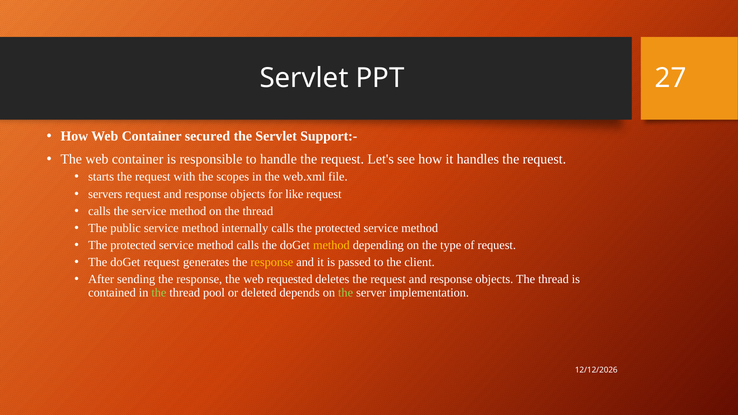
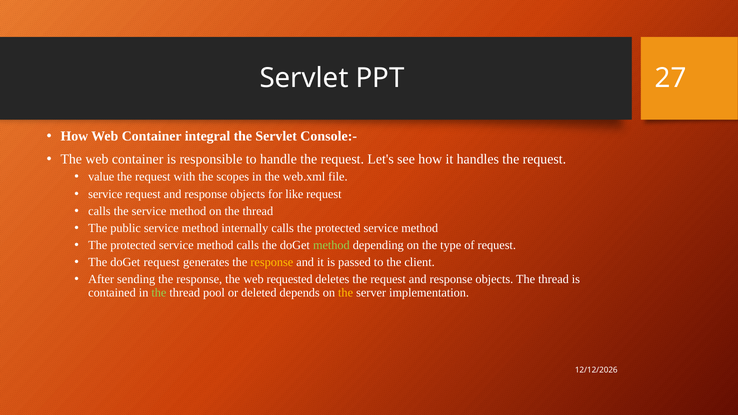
secured: secured -> integral
Support:-: Support:- -> Console:-
starts: starts -> value
servers at (105, 194): servers -> service
method at (331, 245) colour: yellow -> light green
the at (346, 293) colour: light green -> yellow
